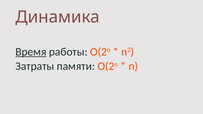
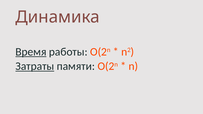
Затраты underline: none -> present
